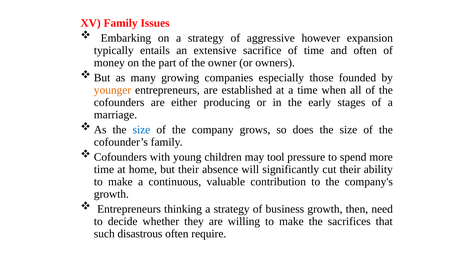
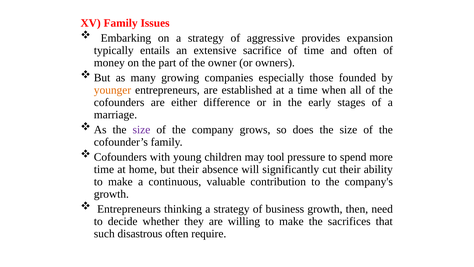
however: however -> provides
producing: producing -> difference
size at (141, 130) colour: blue -> purple
